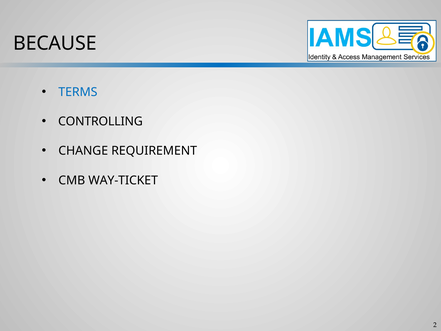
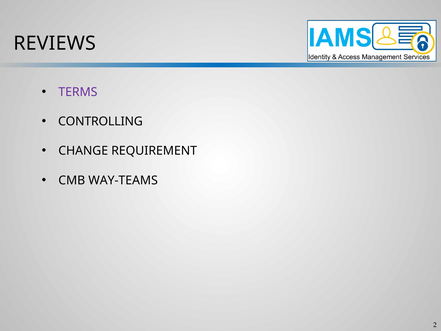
BECAUSE: BECAUSE -> REVIEWS
TERMS colour: blue -> purple
WAY-TICKET: WAY-TICKET -> WAY-TEAMS
